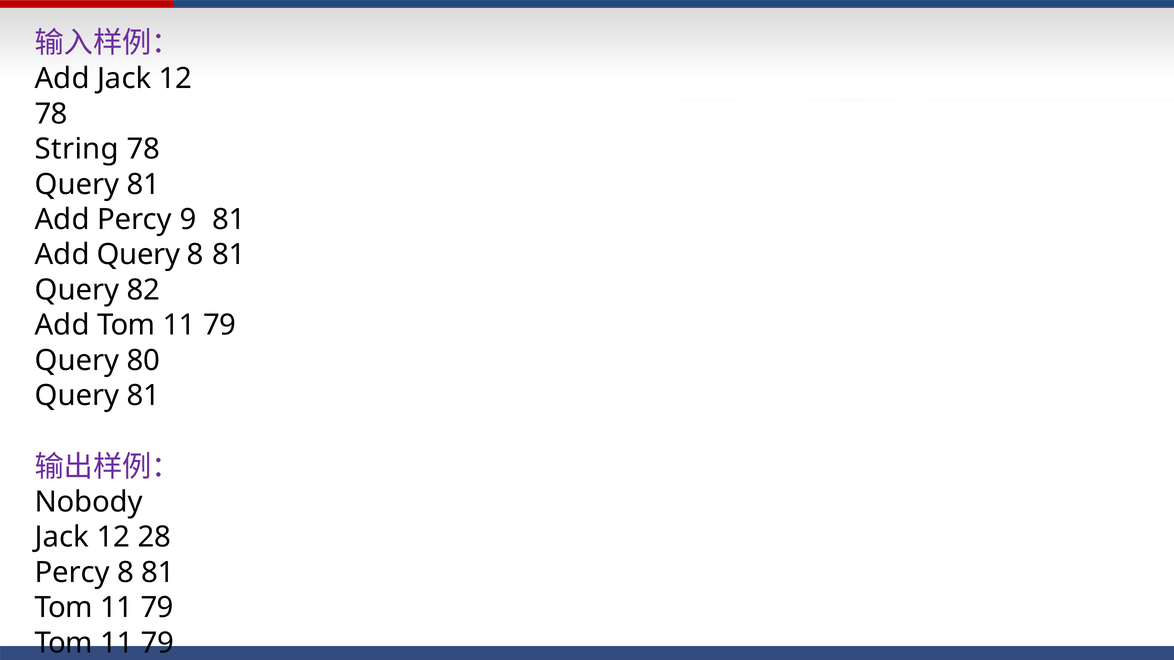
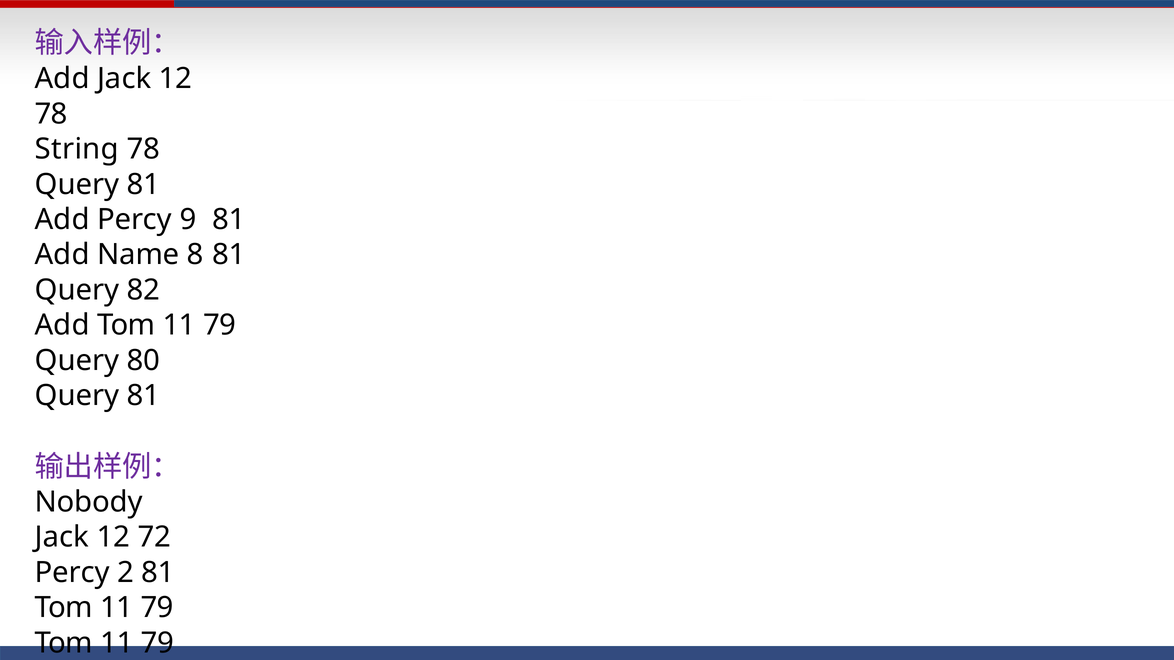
Add Query: Query -> Name
28: 28 -> 72
Percy 8: 8 -> 2
